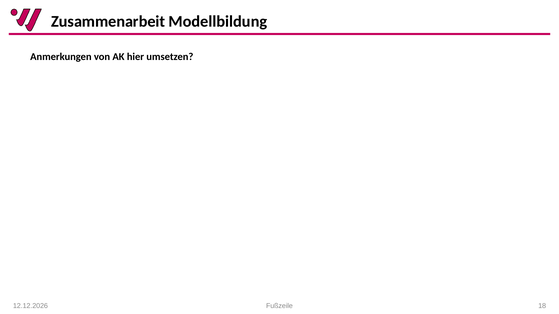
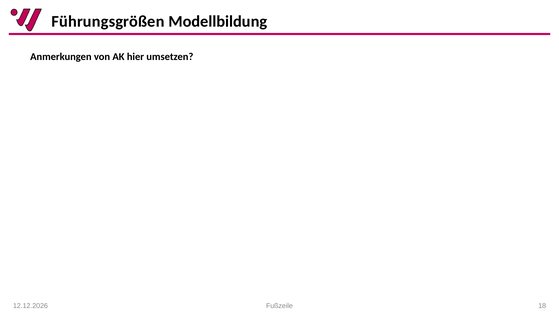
Zusammenarbeit: Zusammenarbeit -> Führungsgrößen
